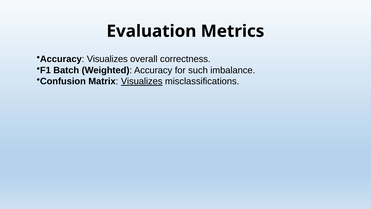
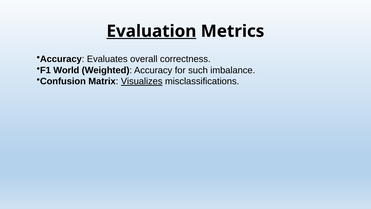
Evaluation underline: none -> present
Accuracy Visualizes: Visualizes -> Evaluates
Batch: Batch -> World
